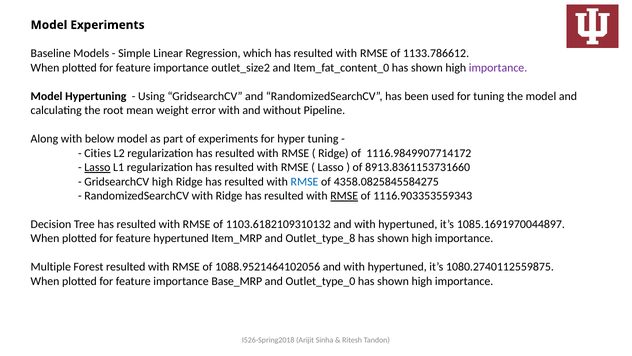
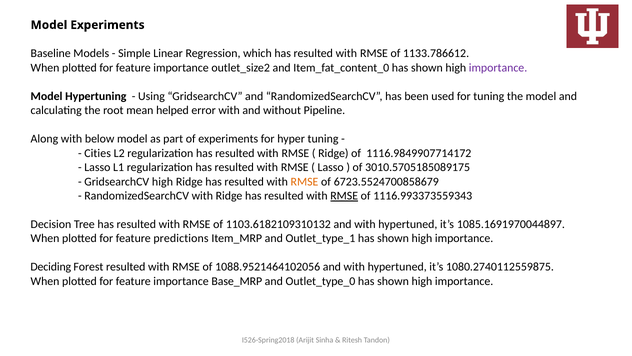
weight: weight -> helped
Lasso at (97, 167) underline: present -> none
8913.8361153731660: 8913.8361153731660 -> 3010.5705185089175
RMSE at (304, 181) colour: blue -> orange
4358.0825845584275: 4358.0825845584275 -> 6723.5524700858679
1116.903353559343: 1116.903353559343 -> 1116.993373559343
feature hypertuned: hypertuned -> predictions
Outlet_type_8: Outlet_type_8 -> Outlet_type_1
Multiple: Multiple -> Deciding
